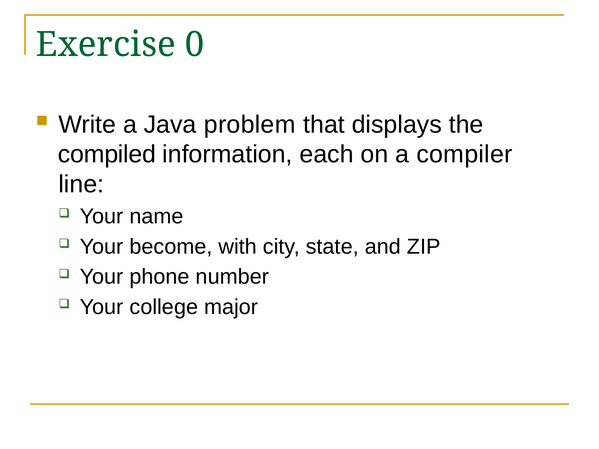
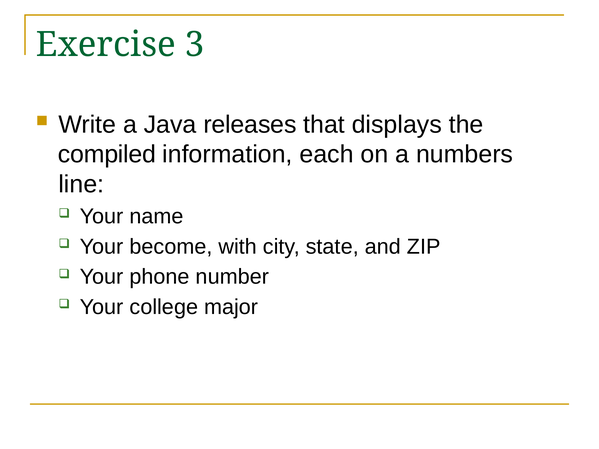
0: 0 -> 3
problem: problem -> releases
compiler: compiler -> numbers
